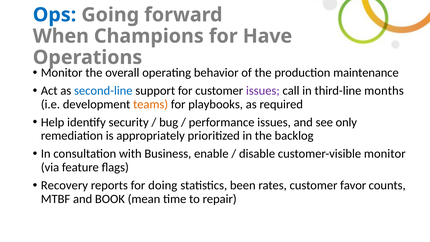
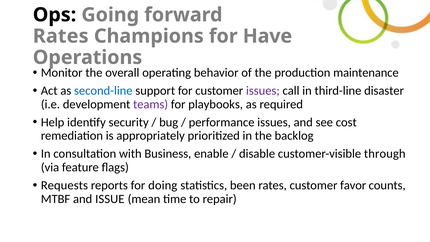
Ops colour: blue -> black
When at (61, 36): When -> Rates
months: months -> disaster
teams colour: orange -> purple
only: only -> cost
customer-visible monitor: monitor -> through
Recovery: Recovery -> Requests
BOOK: BOOK -> ISSUE
